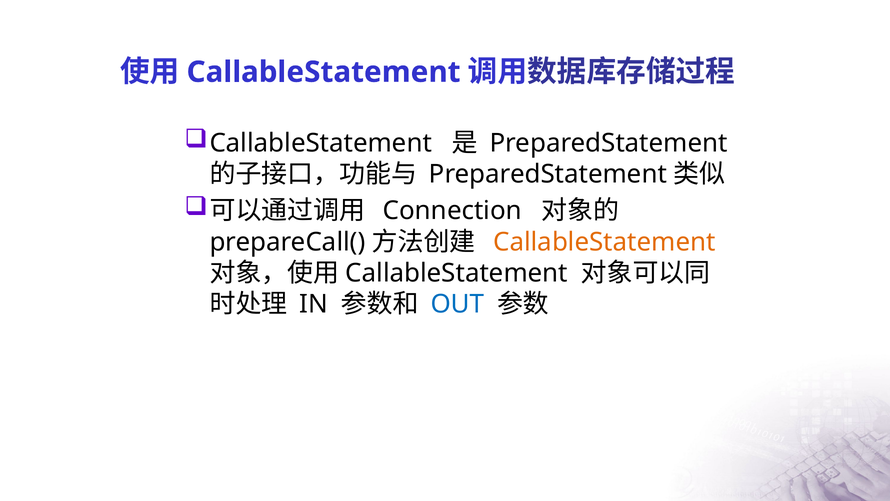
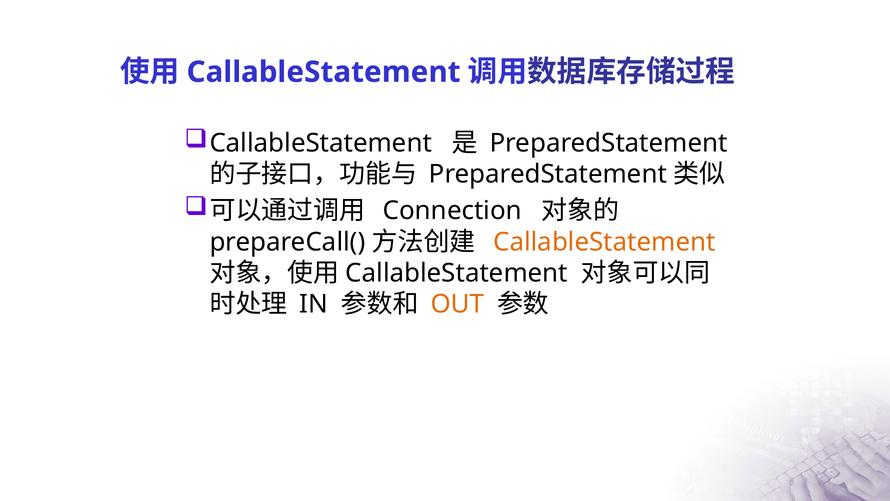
OUT colour: blue -> orange
